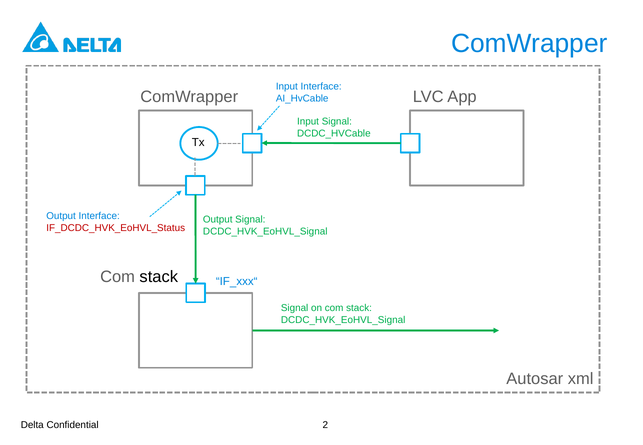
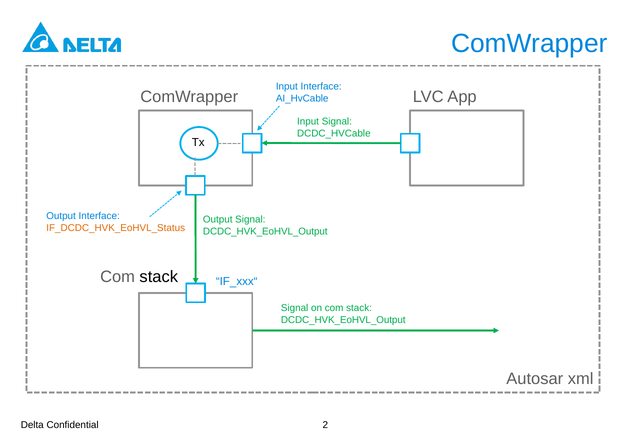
IF_DCDC_HVK_EoHVL_Status colour: red -> orange
DCDC_HVK_EoHVL_Signal at (265, 231): DCDC_HVK_EoHVL_Signal -> DCDC_HVK_EoHVL_Output
DCDC_HVK_EoHVL_Signal at (343, 320): DCDC_HVK_EoHVL_Signal -> DCDC_HVK_EoHVL_Output
